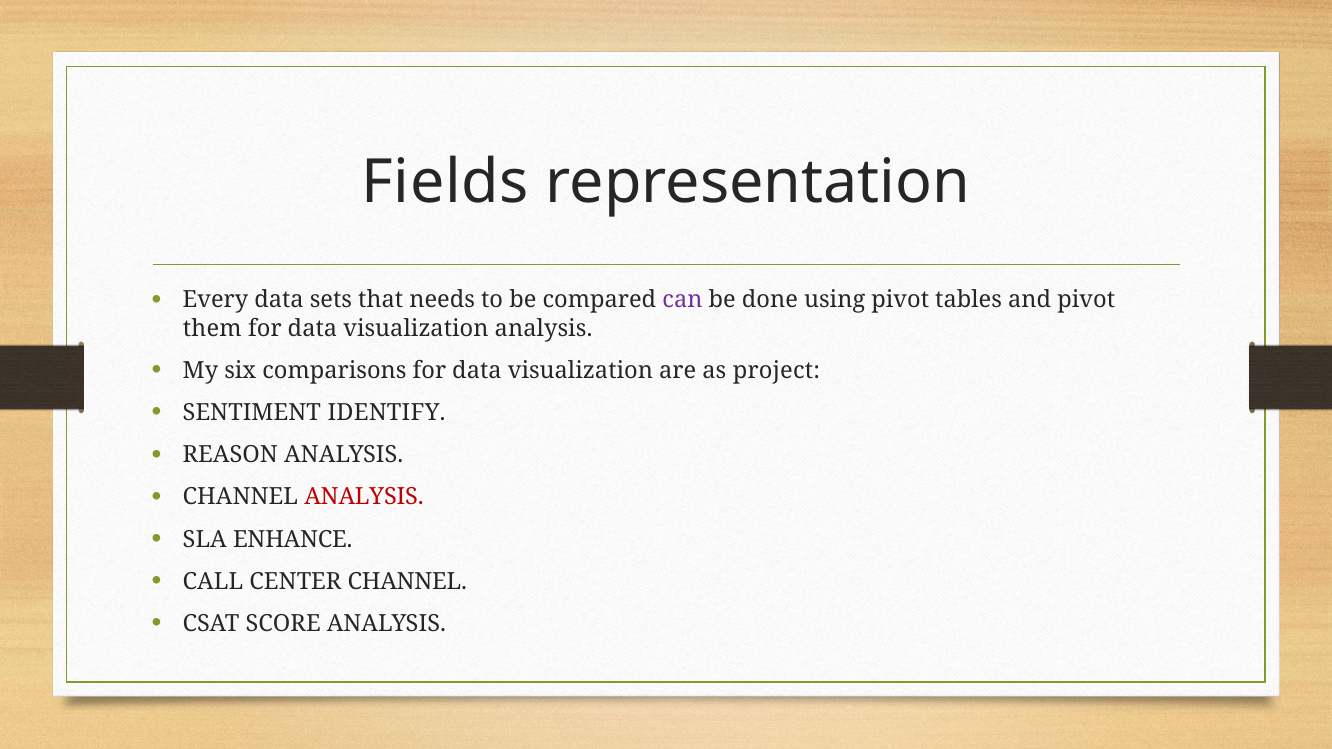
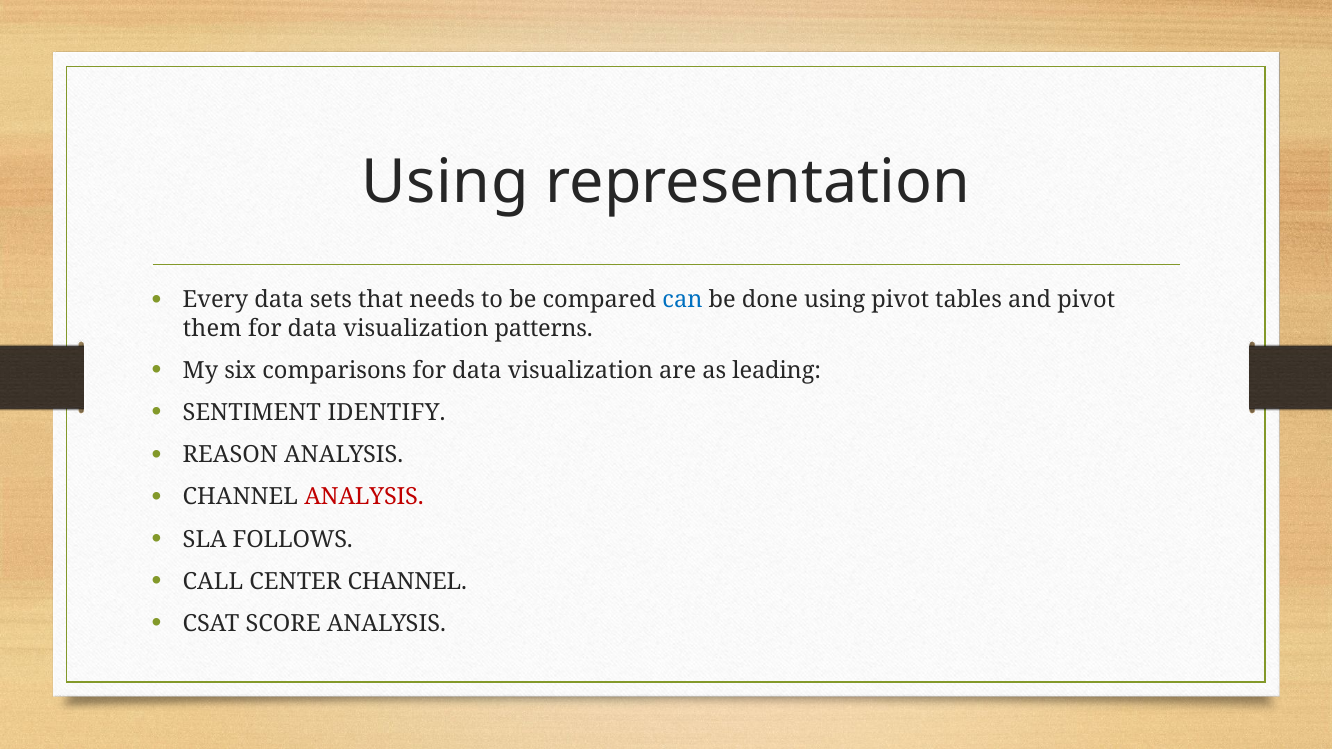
Fields at (445, 183): Fields -> Using
can colour: purple -> blue
visualization analysis: analysis -> patterns
project: project -> leading
ENHANCE: ENHANCE -> FOLLOWS
